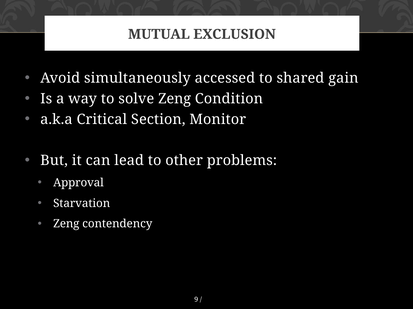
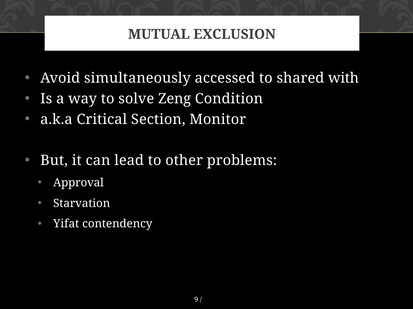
gain: gain -> with
Zeng at (66, 224): Zeng -> Yifat
